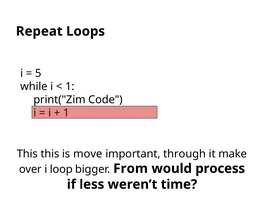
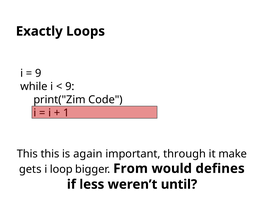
Repeat: Repeat -> Exactly
5 at (38, 73): 5 -> 9
1 at (70, 86): 1 -> 9
move: move -> again
over: over -> gets
process: process -> defines
time: time -> until
